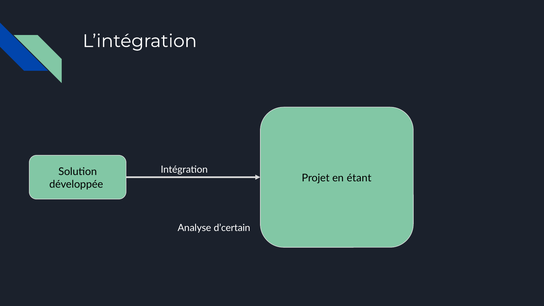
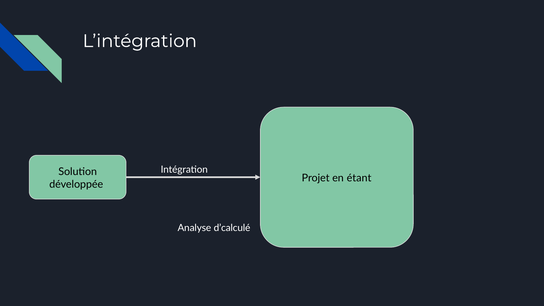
d’certain: d’certain -> d’calculé
